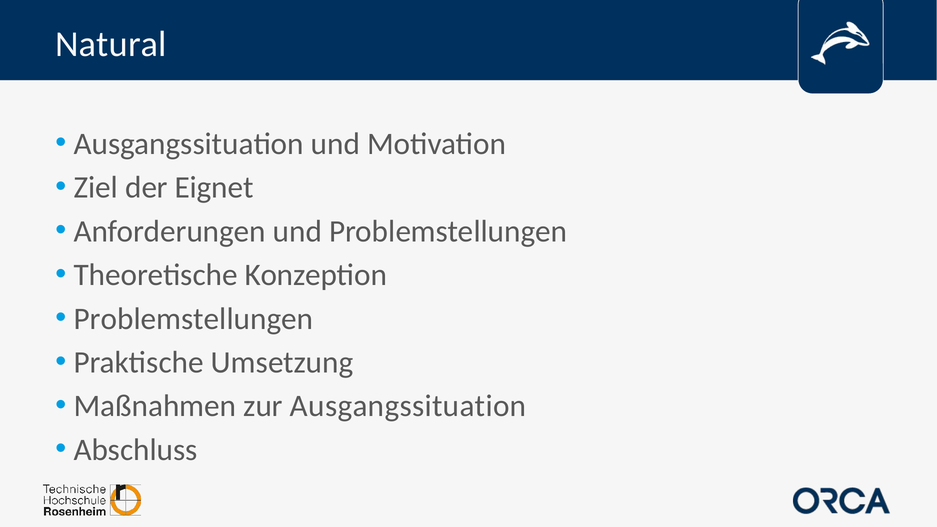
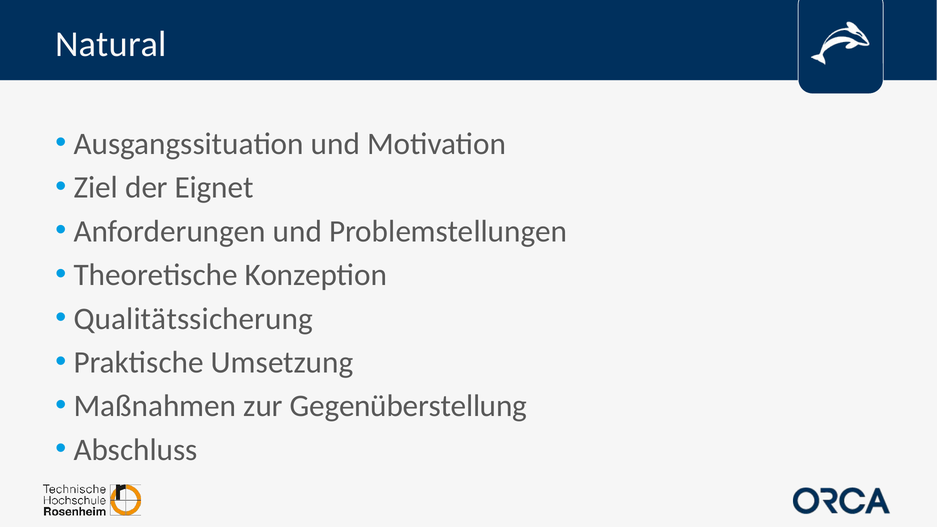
Problemstellungen at (193, 319): Problemstellungen -> Qualitätssicherung
zur Ausgangssituation: Ausgangssituation -> Gegenüberstellung
